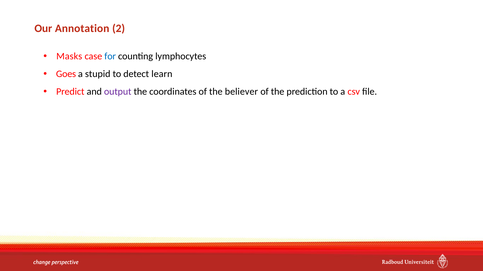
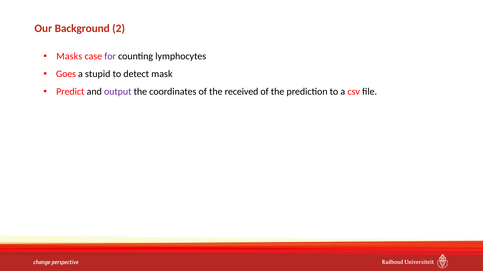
Annotation: Annotation -> Background
for colour: blue -> purple
learn: learn -> mask
believer: believer -> received
